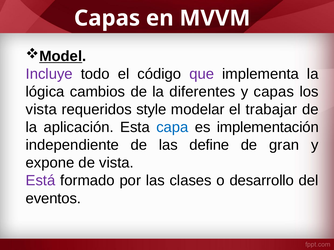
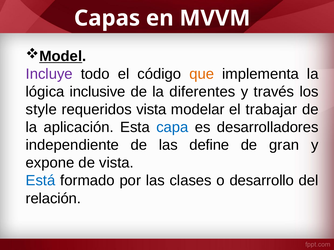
que colour: purple -> orange
cambios: cambios -> inclusive
y capas: capas -> través
vista at (41, 110): vista -> style
requeridos style: style -> vista
implementación: implementación -> desarrolladores
Está colour: purple -> blue
eventos: eventos -> relación
